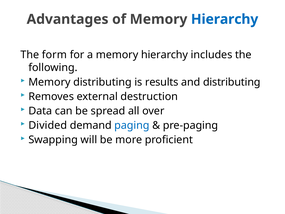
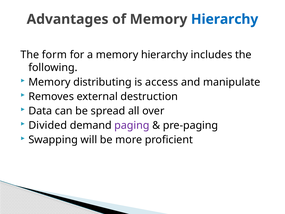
results: results -> access
and distributing: distributing -> manipulate
paging colour: blue -> purple
